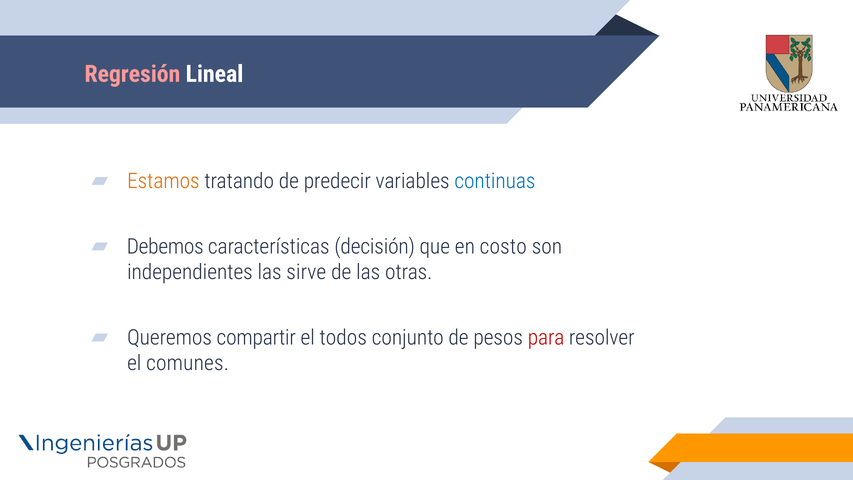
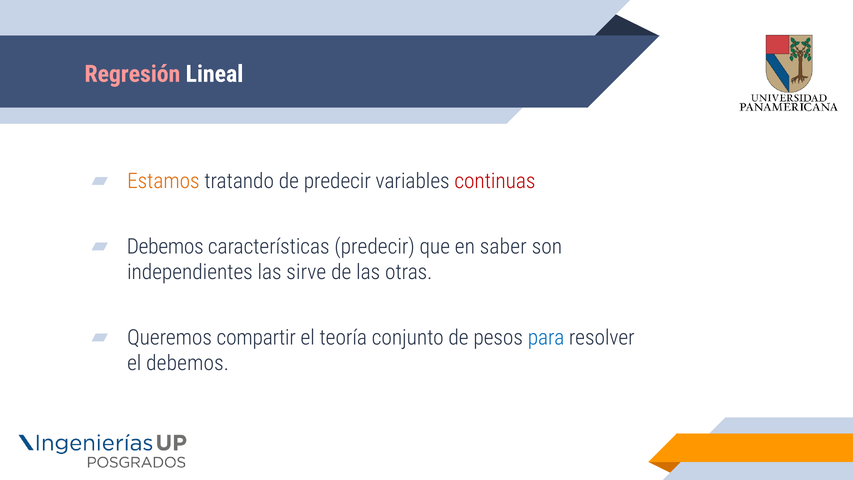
continuas colour: blue -> red
características decisión: decisión -> predecir
costo: costo -> saber
todos: todos -> teoría
para colour: red -> blue
el comunes: comunes -> debemos
